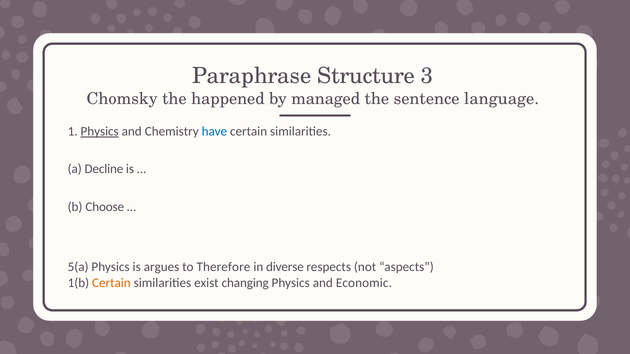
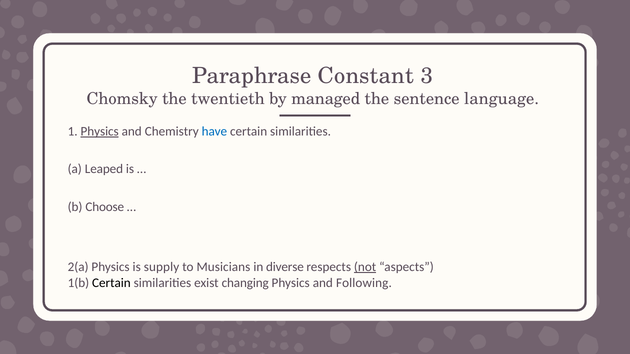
Structure: Structure -> Constant
happened: happened -> twentieth
Decline: Decline -> Leaped
5(a: 5(a -> 2(a
argues: argues -> supply
Therefore: Therefore -> Musicians
not underline: none -> present
Certain at (111, 283) colour: orange -> black
Economic: Economic -> Following
